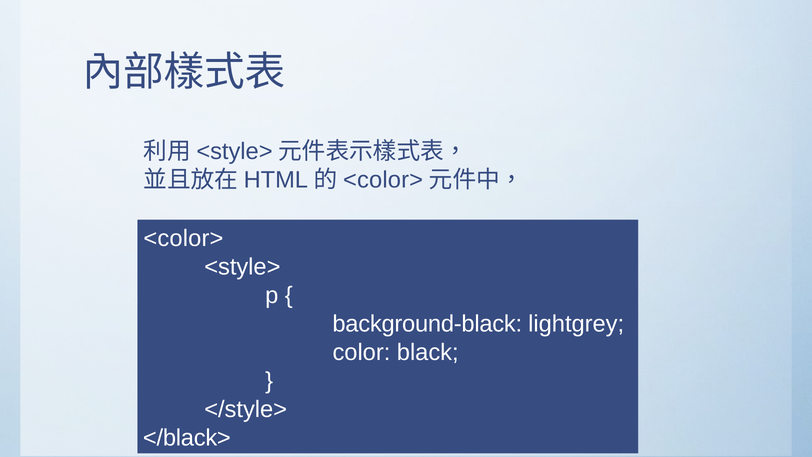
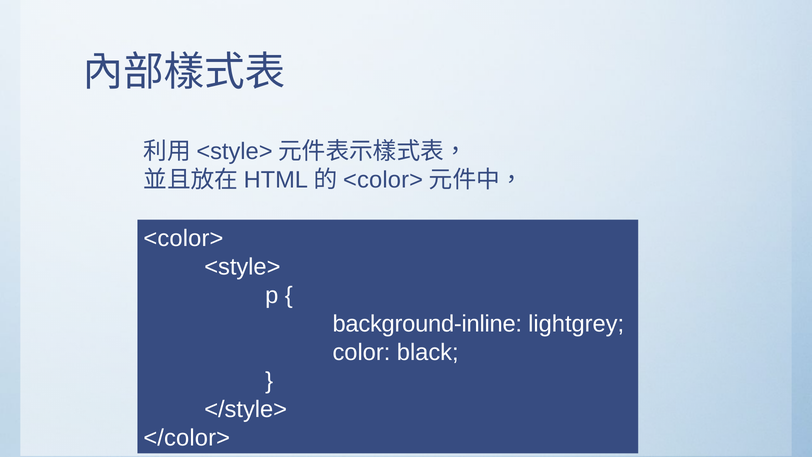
background-black: background-black -> background-inline
</black>: </black> -> </color>
